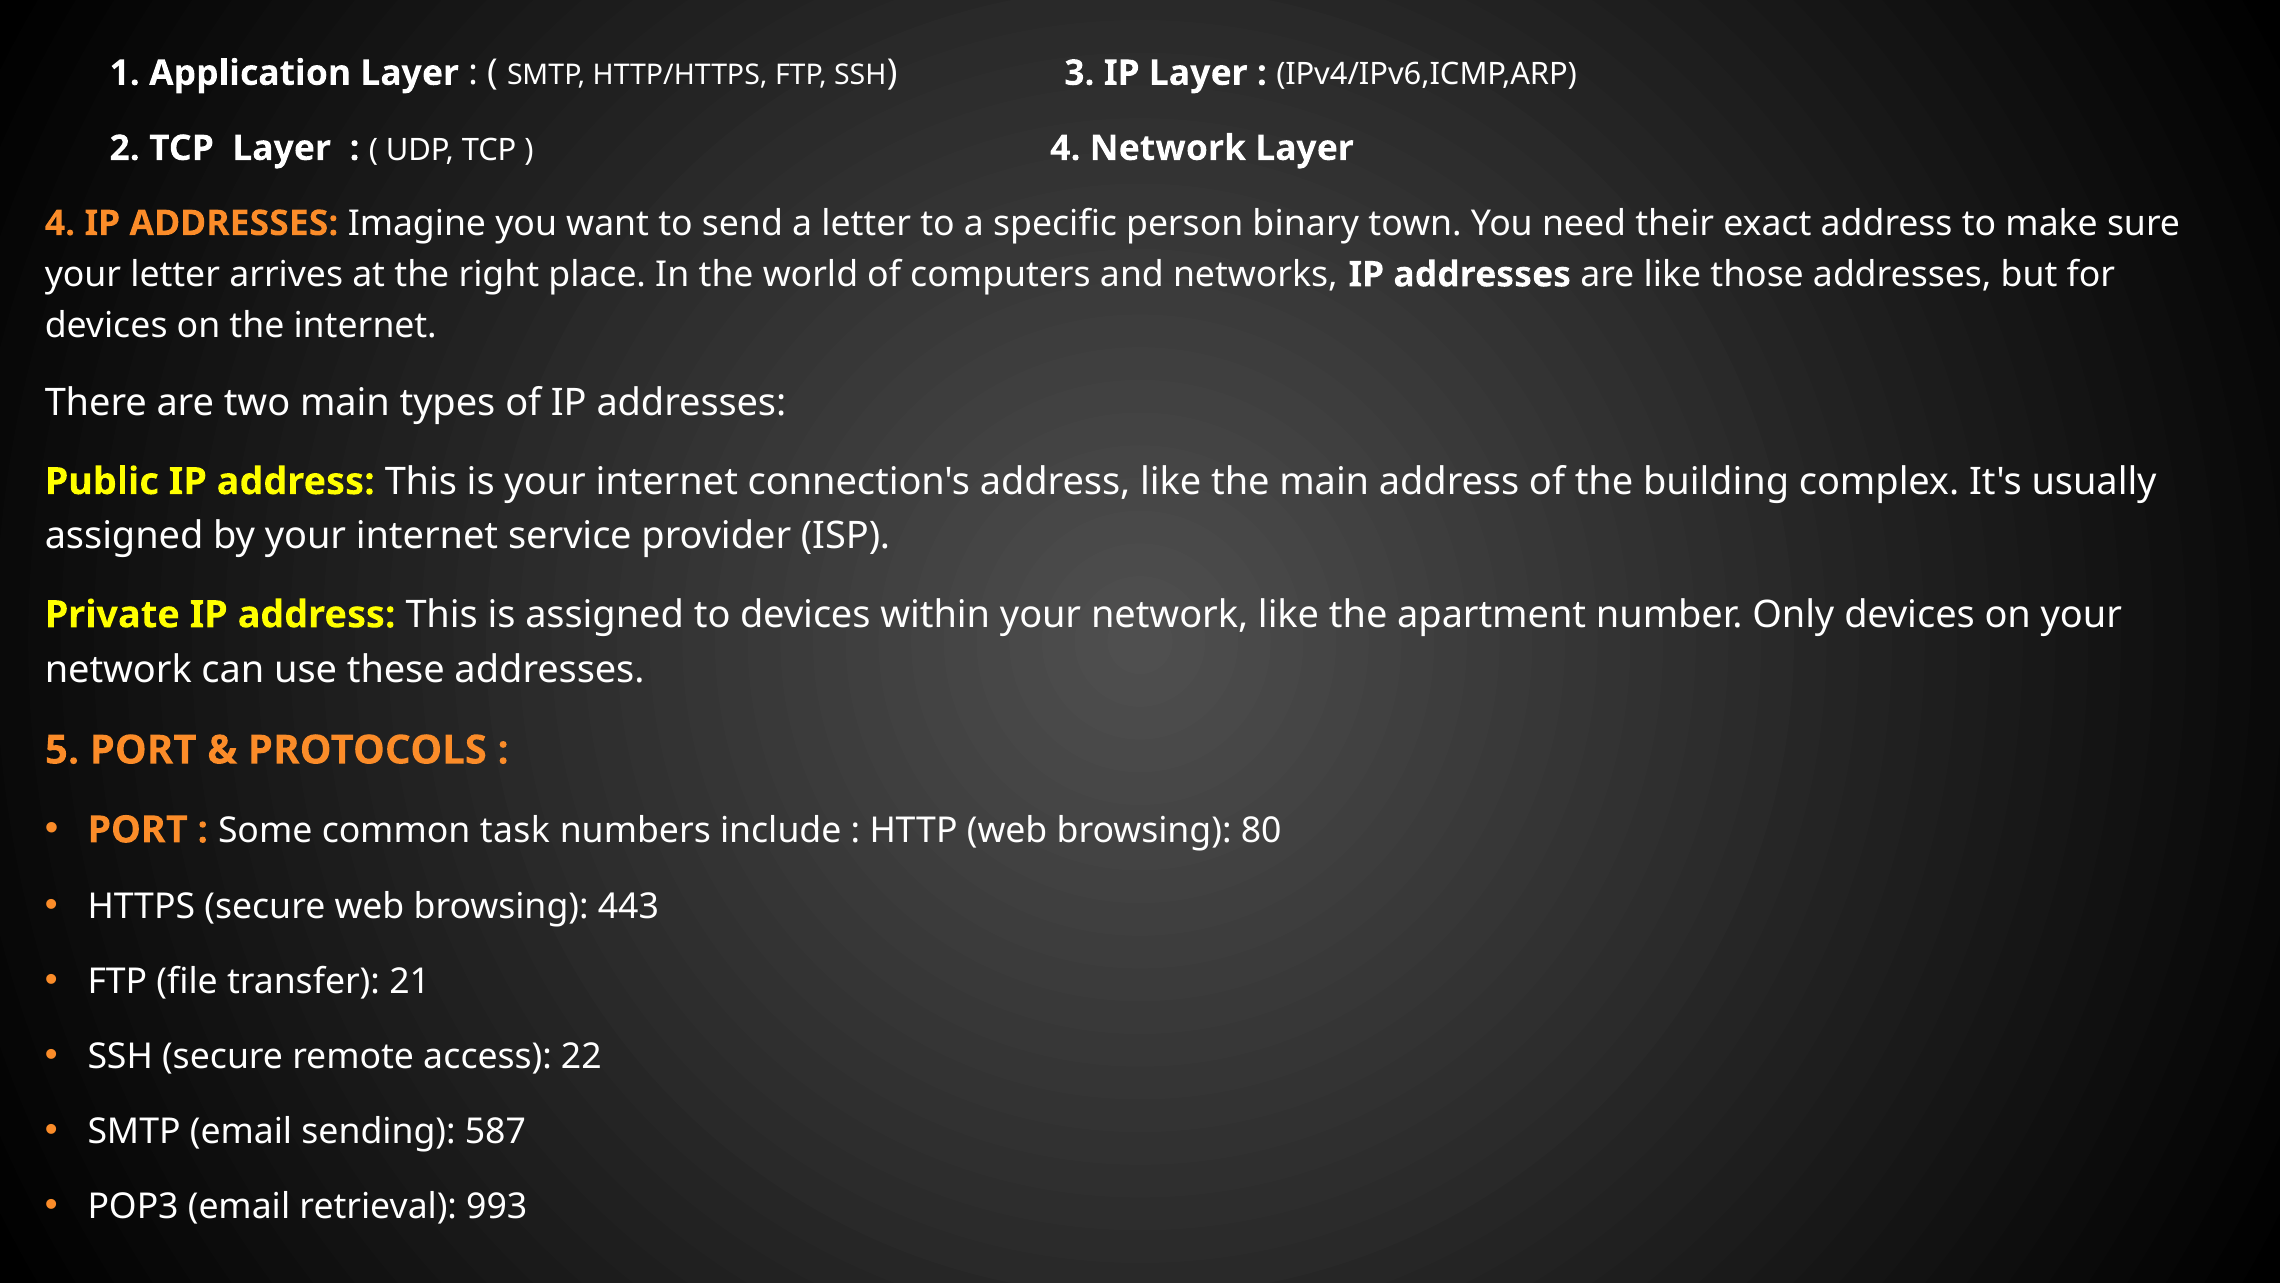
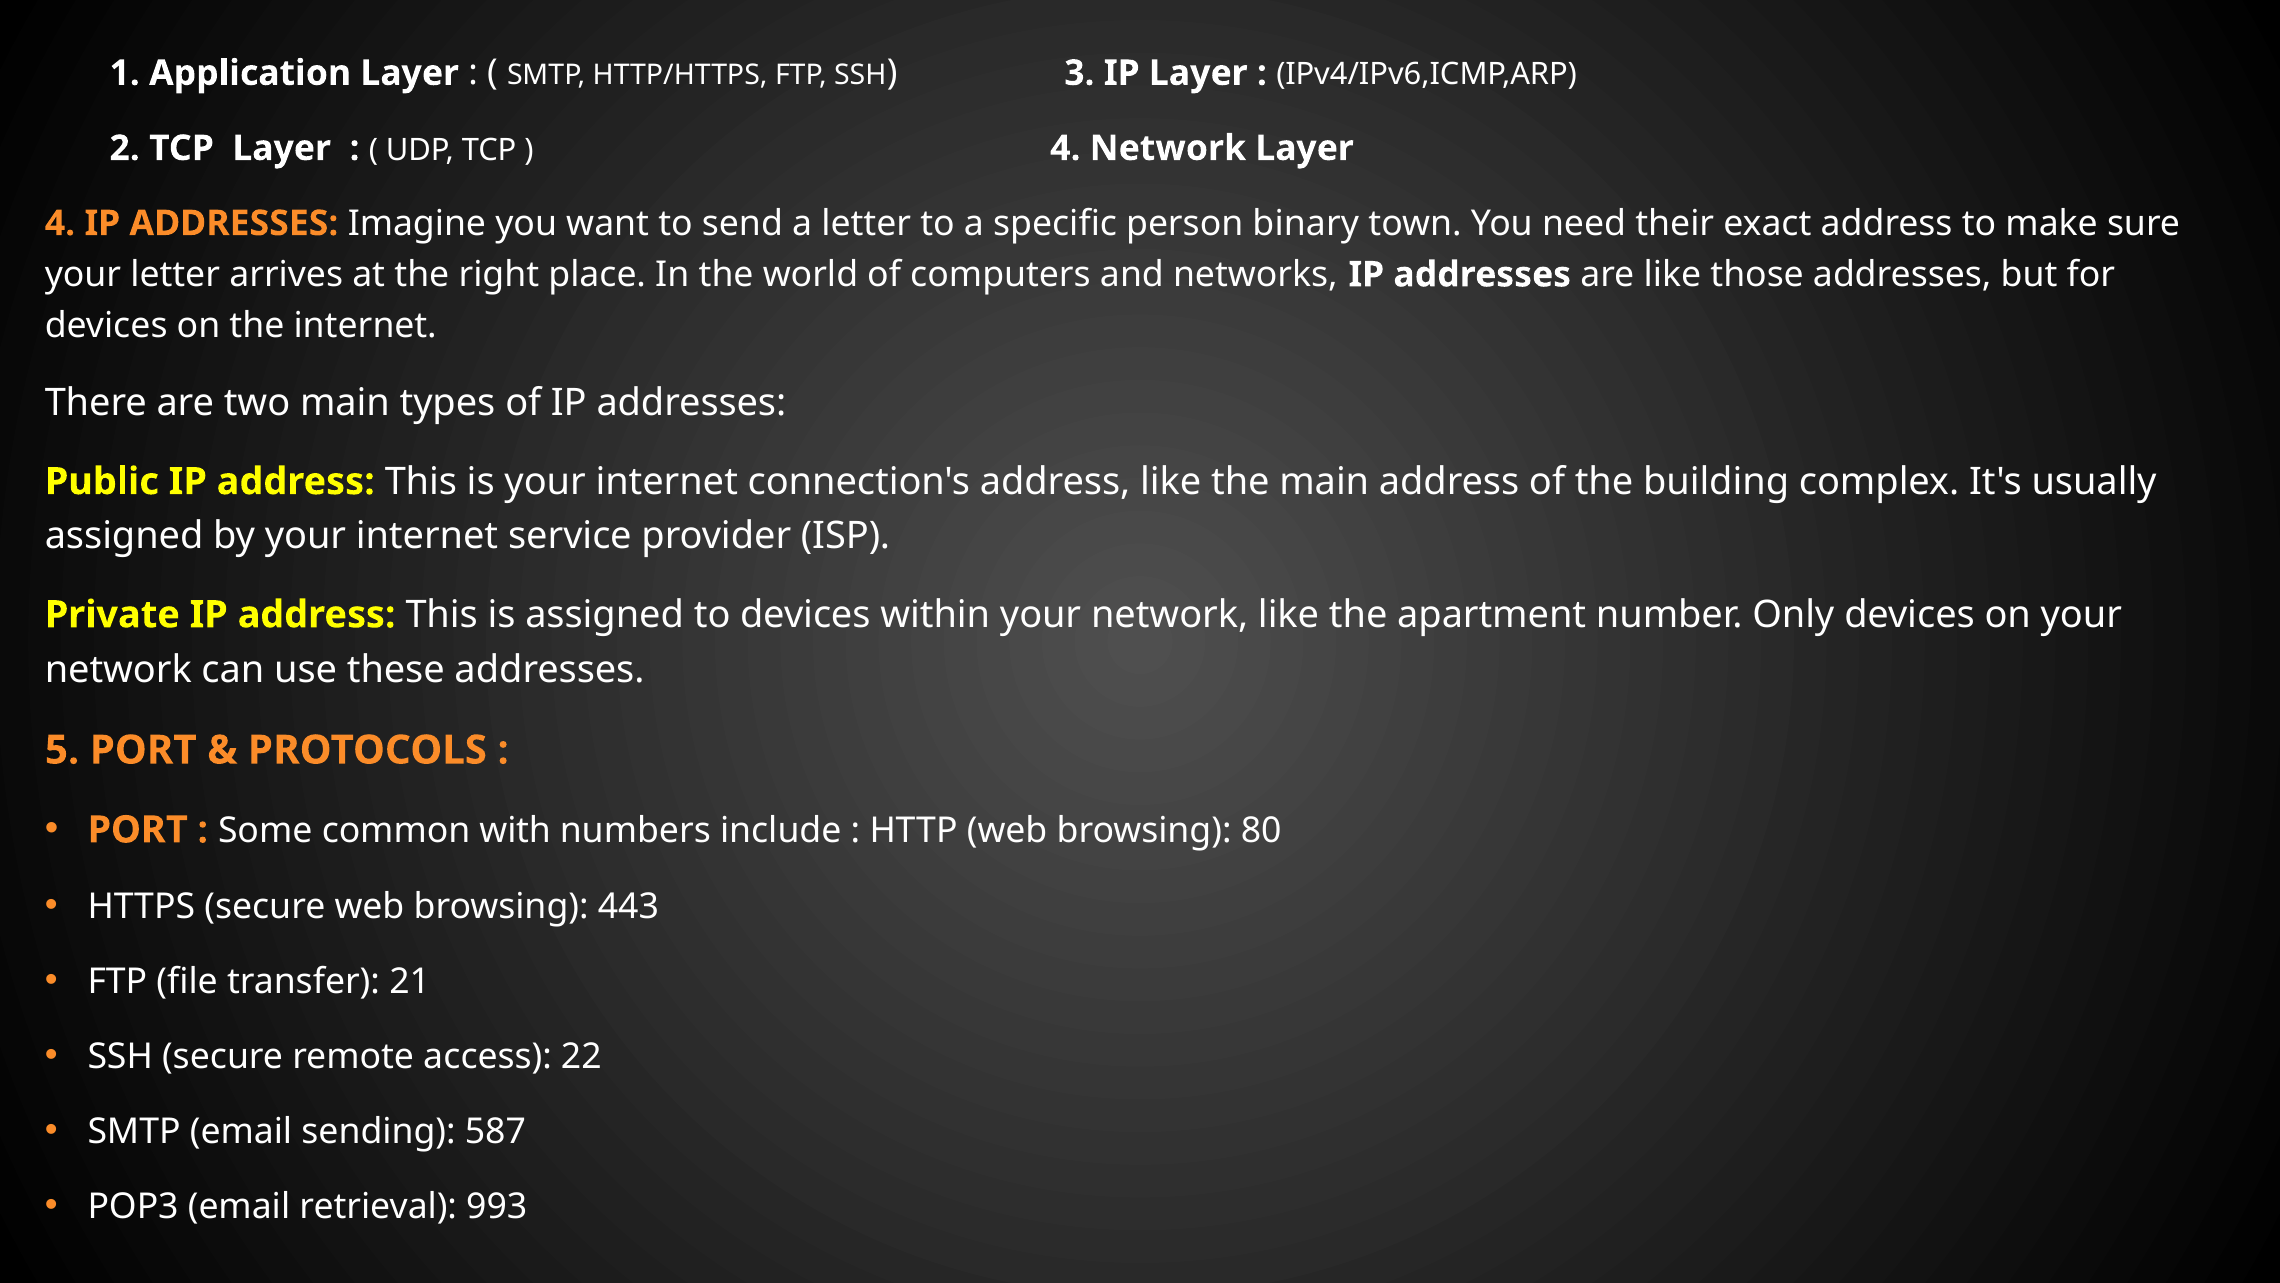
task: task -> with
